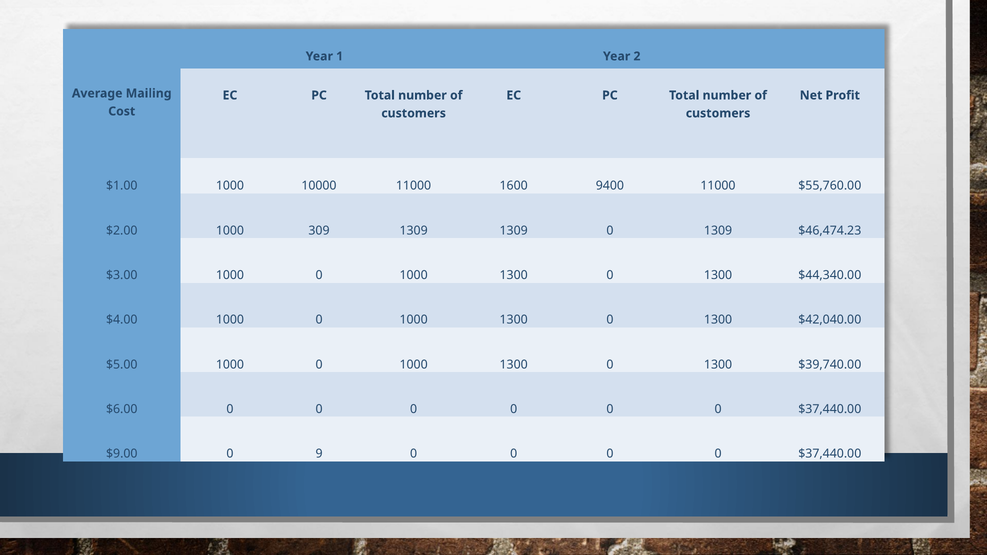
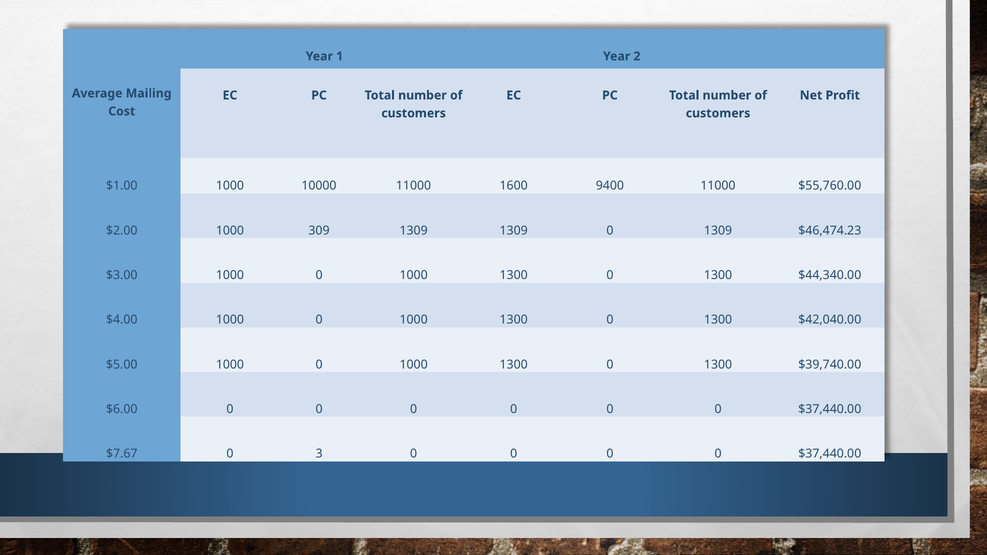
$9.00: $9.00 -> $7.67
9: 9 -> 3
